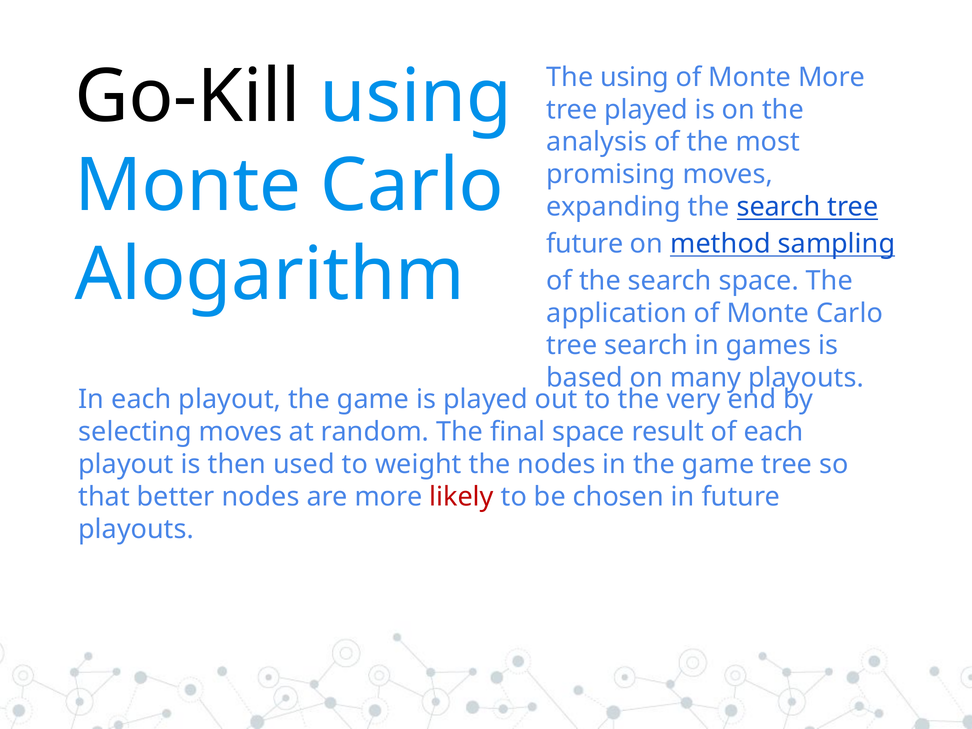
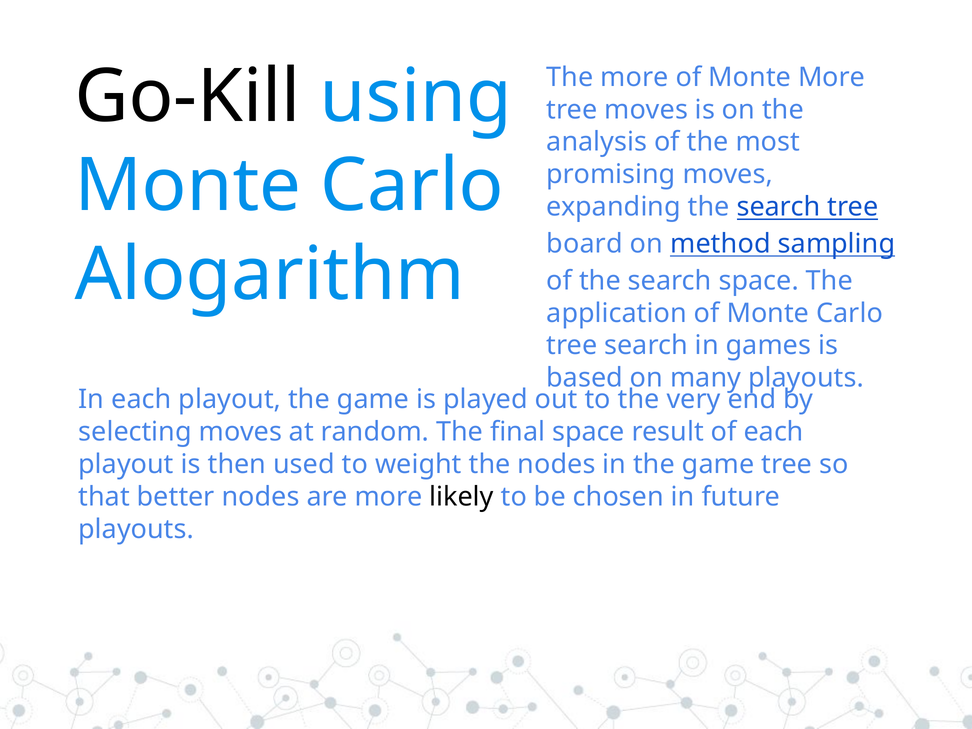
The using: using -> more
tree played: played -> moves
future at (585, 244): future -> board
likely colour: red -> black
